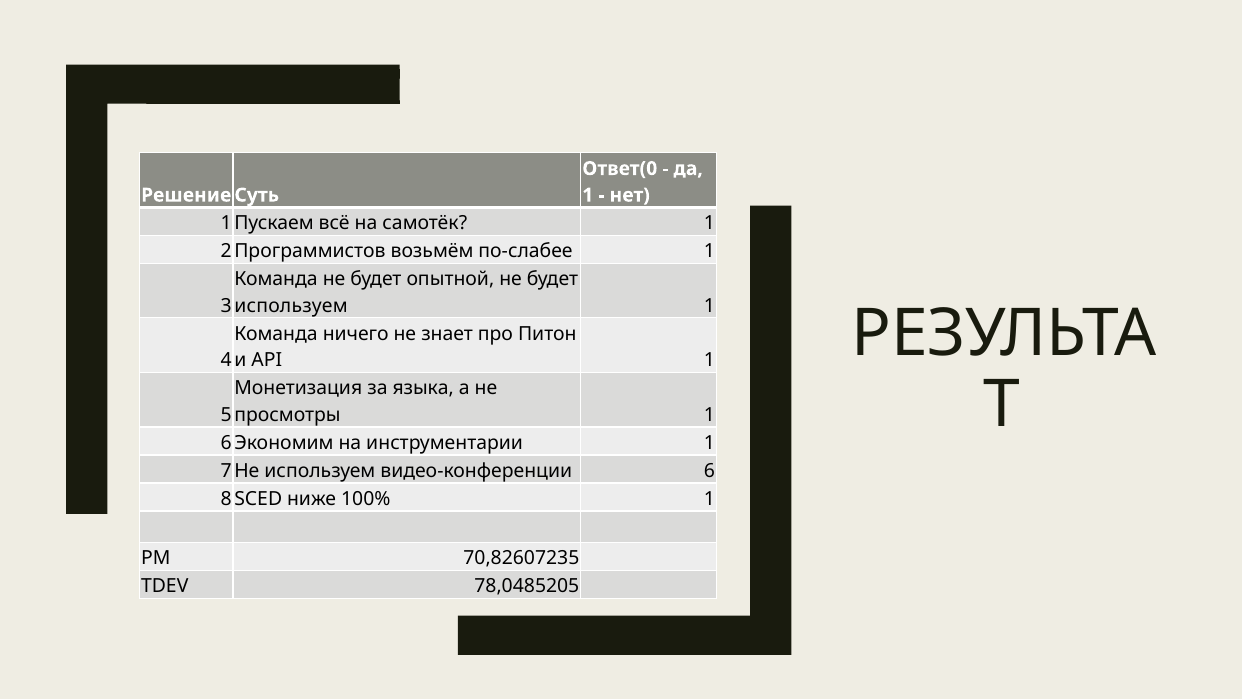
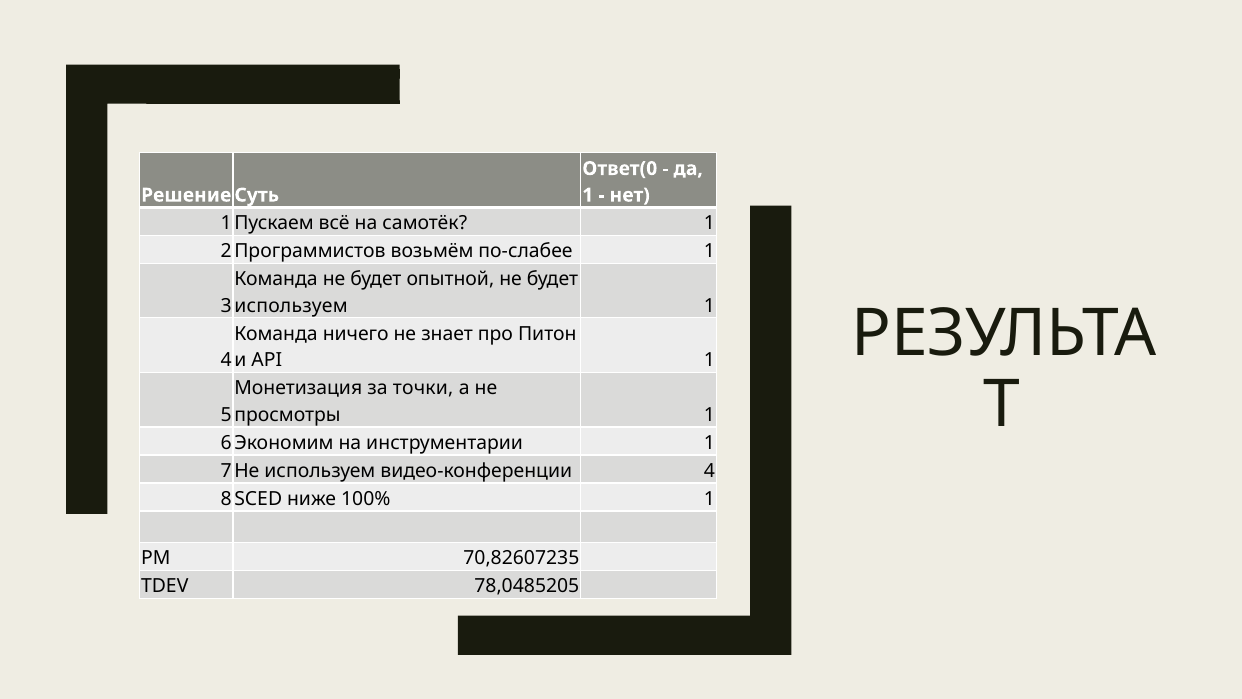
языка: языка -> точки
видео-конференции 6: 6 -> 4
